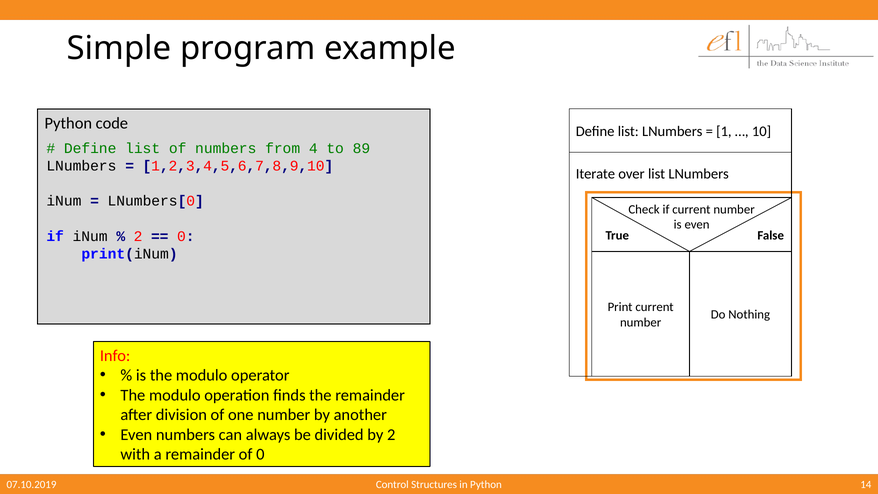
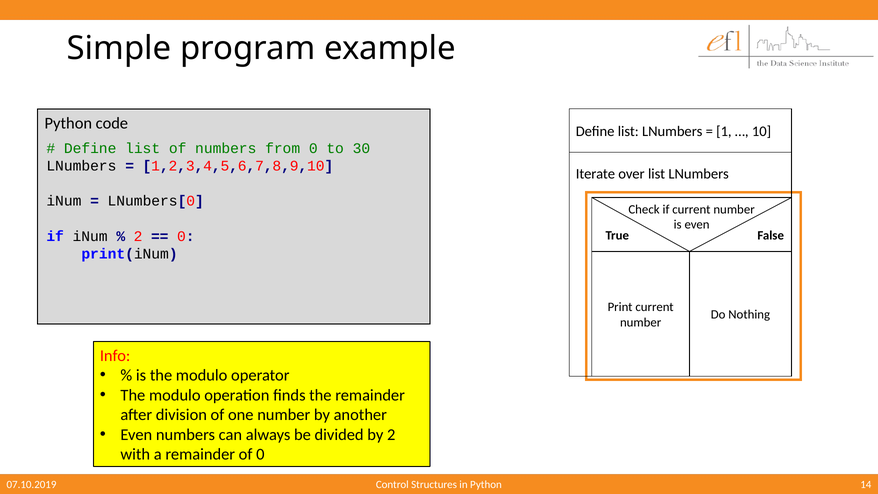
from 4: 4 -> 0
89: 89 -> 30
